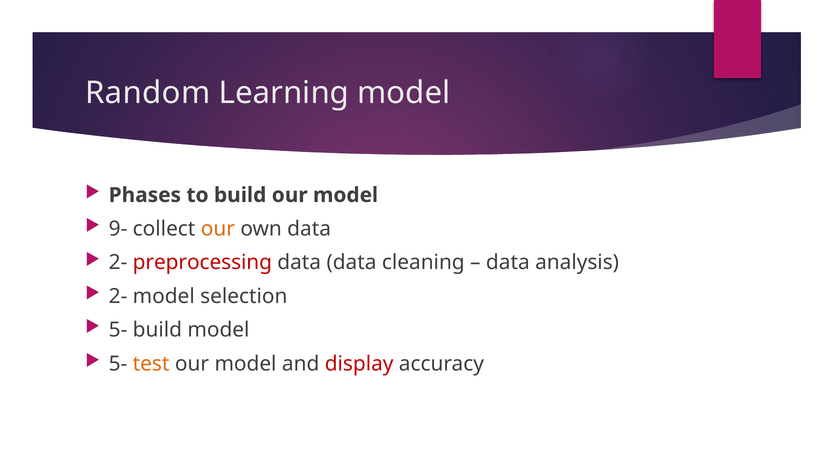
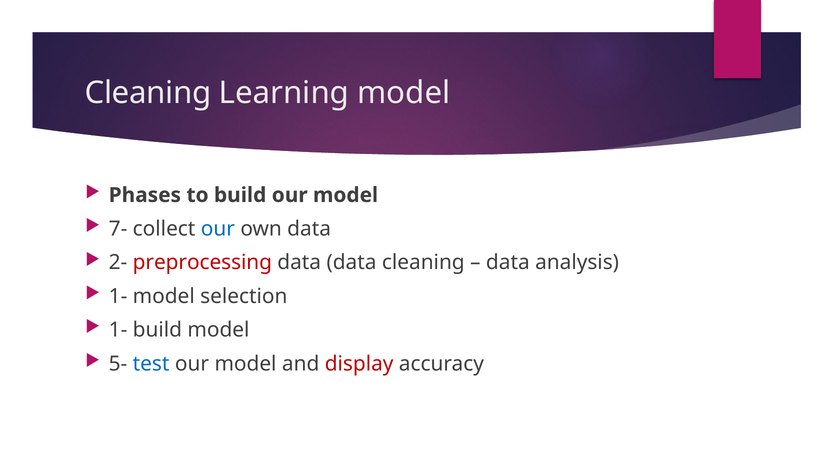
Random at (148, 93): Random -> Cleaning
9-: 9- -> 7-
our at (218, 229) colour: orange -> blue
2- at (118, 296): 2- -> 1-
5- at (118, 330): 5- -> 1-
test colour: orange -> blue
